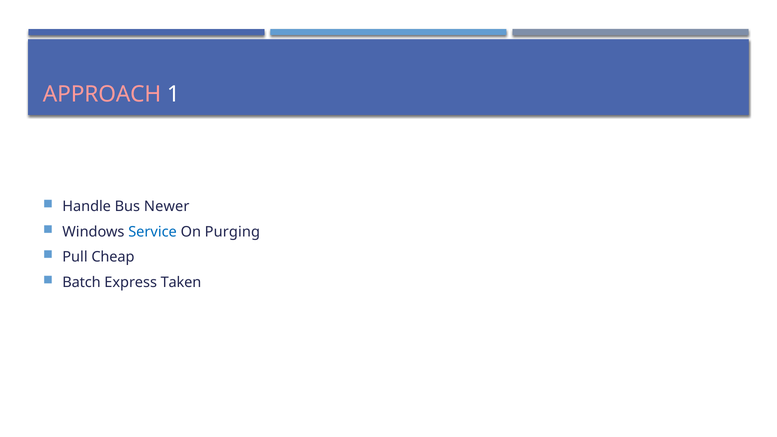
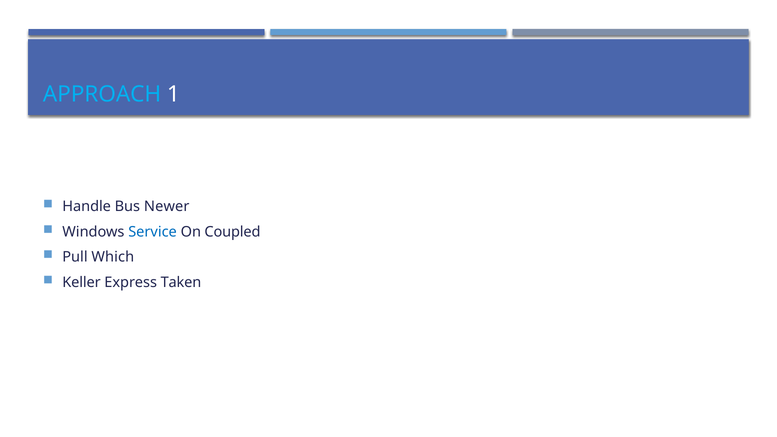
APPROACH colour: pink -> light blue
Purging: Purging -> Coupled
Cheap: Cheap -> Which
Batch: Batch -> Keller
